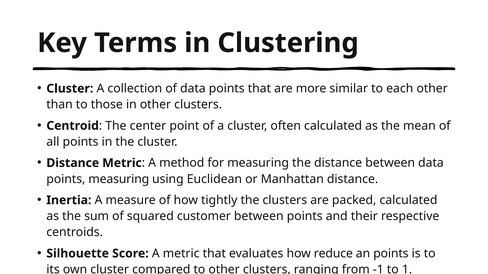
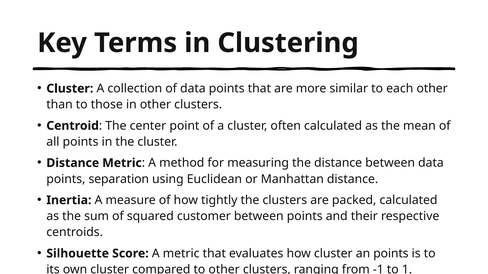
points measuring: measuring -> separation
how reduce: reduce -> cluster
